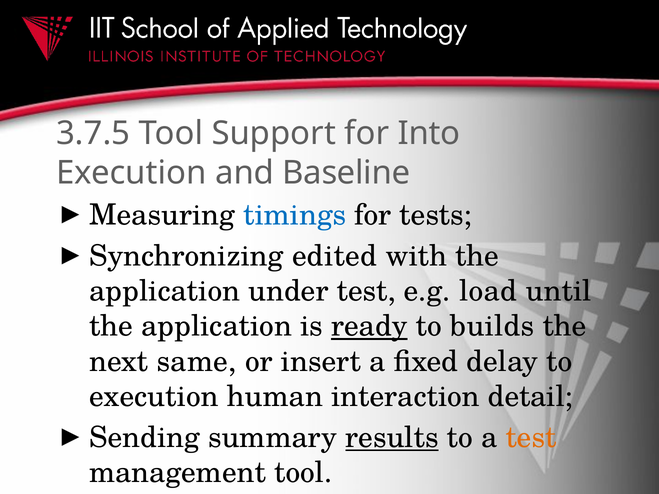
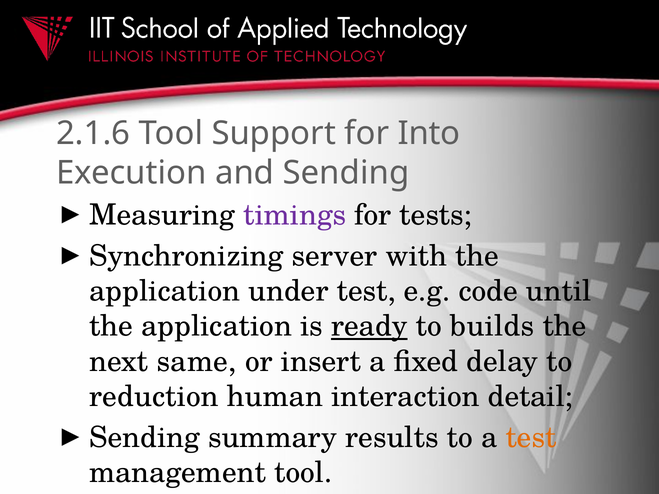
3.7.5: 3.7.5 -> 2.1.6
and Baseline: Baseline -> Sending
timings colour: blue -> purple
edited: edited -> server
load: load -> code
execution at (154, 397): execution -> reduction
results underline: present -> none
